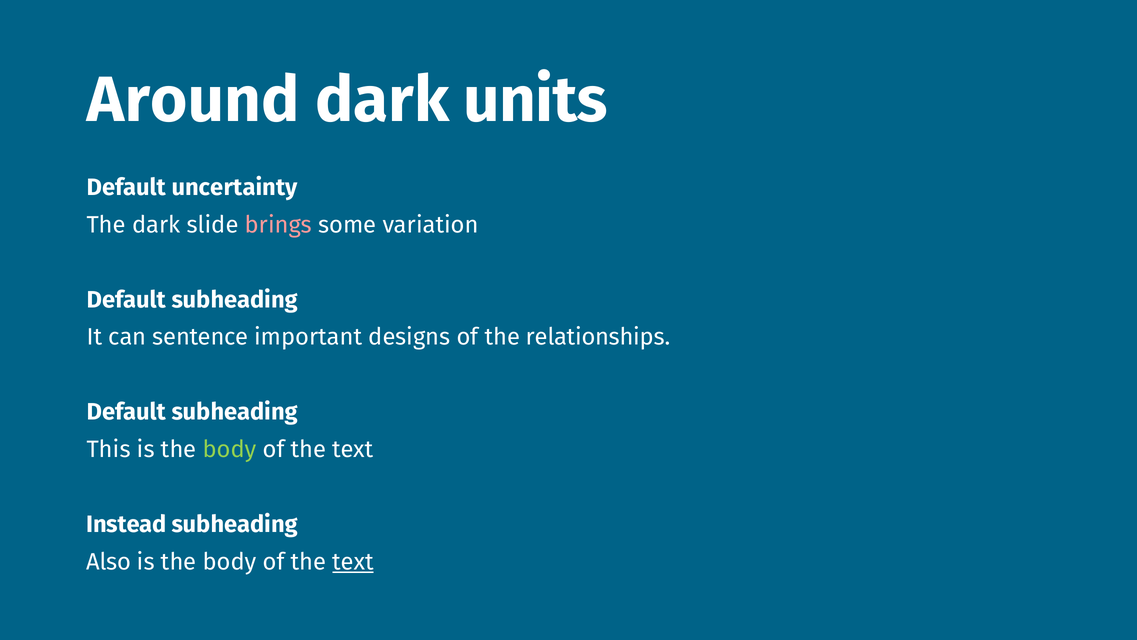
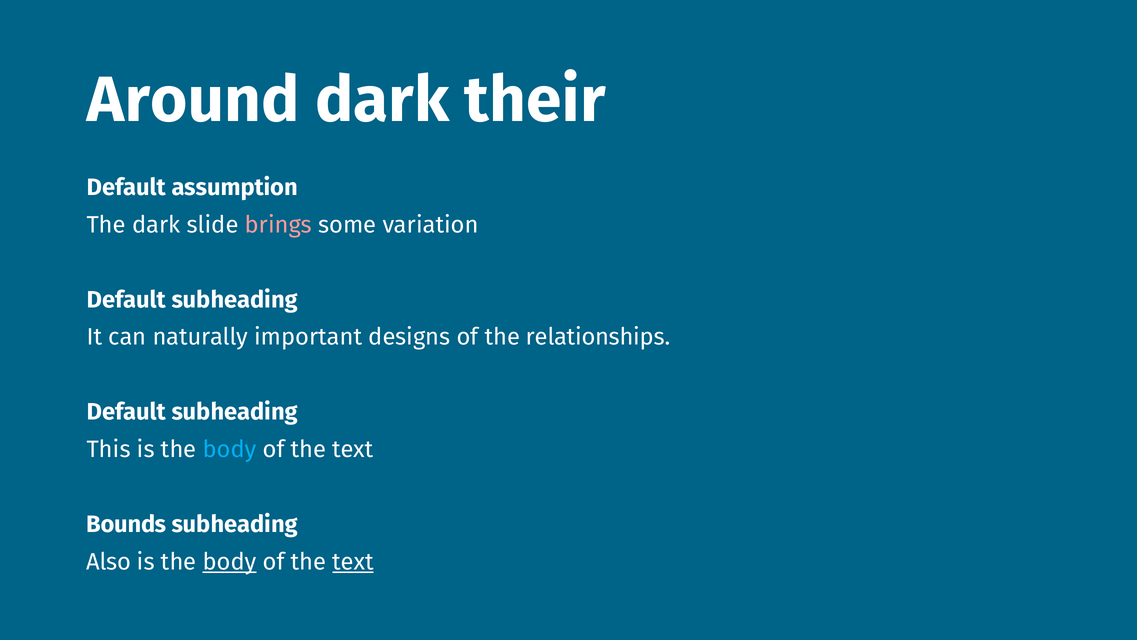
units: units -> their
uncertainty: uncertainty -> assumption
sentence: sentence -> naturally
body at (229, 449) colour: light green -> light blue
Instead: Instead -> Bounds
body at (229, 562) underline: none -> present
